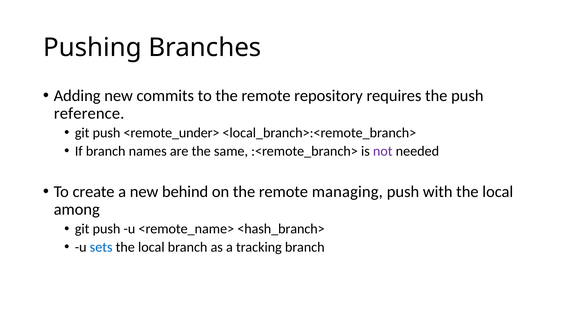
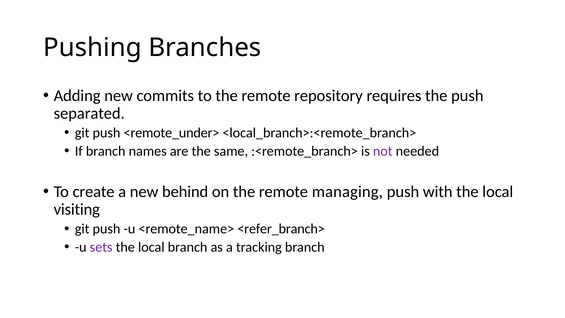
reference: reference -> separated
among: among -> visiting
<hash_branch>: <hash_branch> -> <refer_branch>
sets colour: blue -> purple
